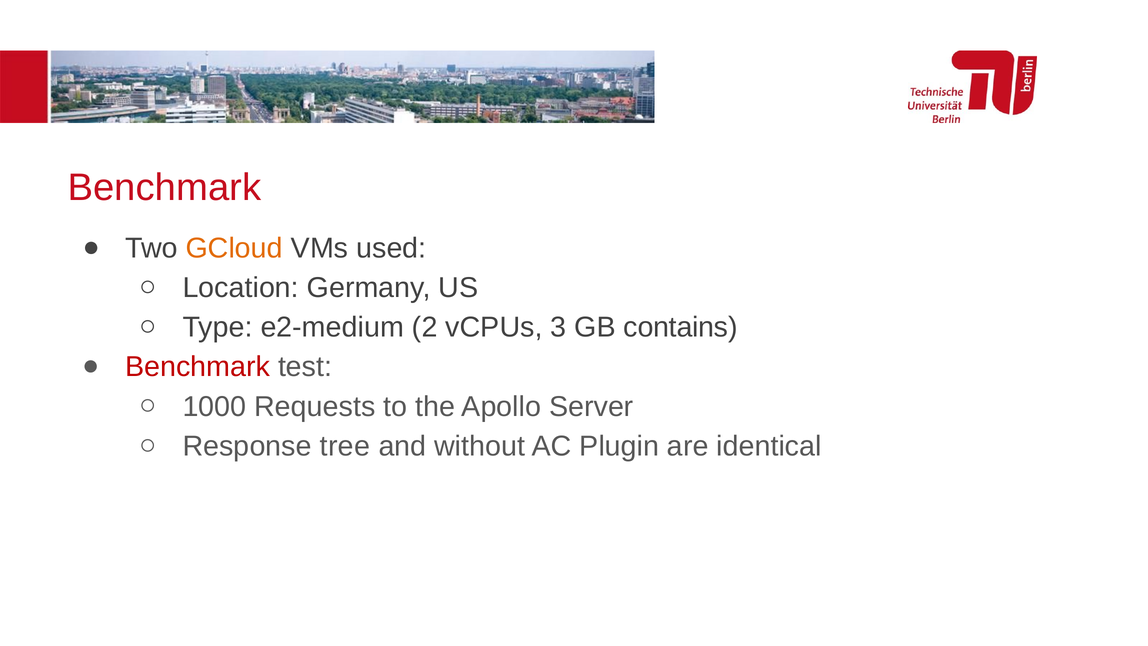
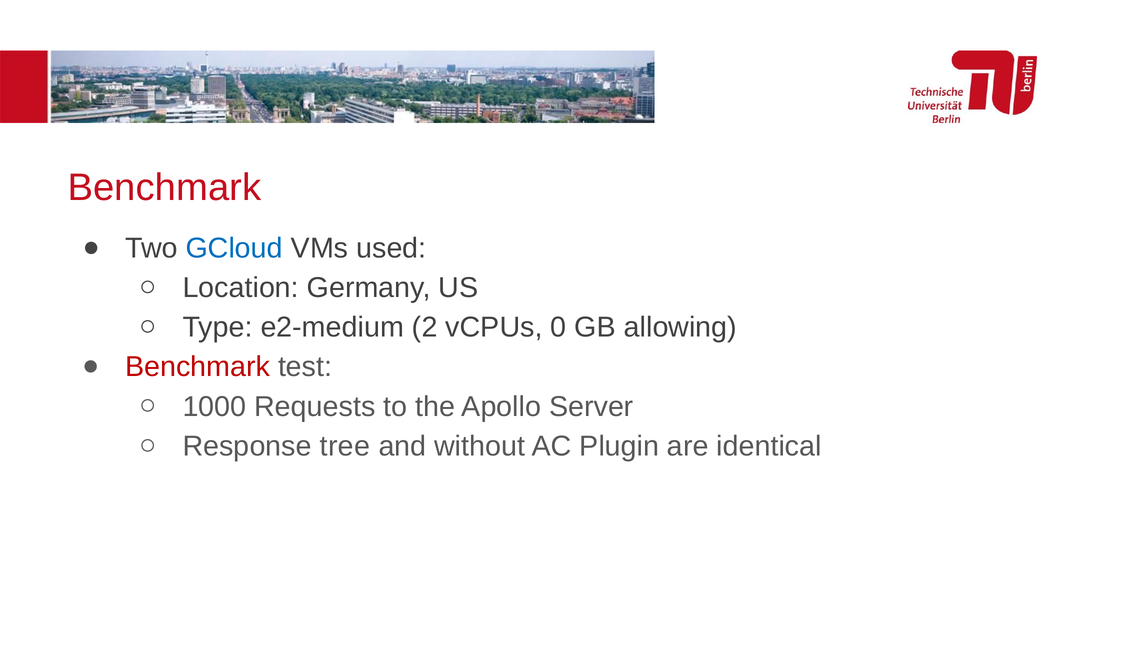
GCloud colour: orange -> blue
3: 3 -> 0
contains: contains -> allowing
